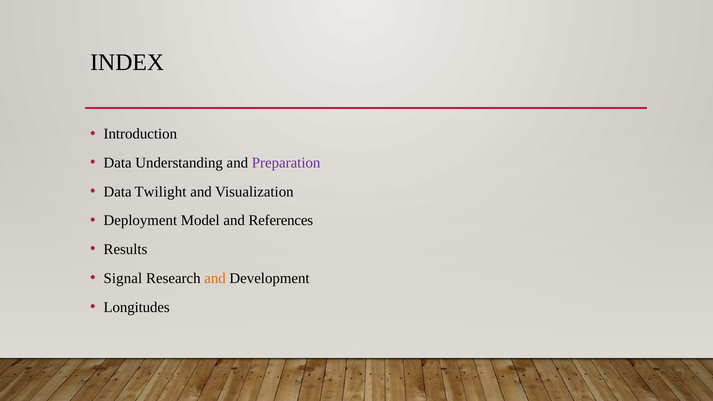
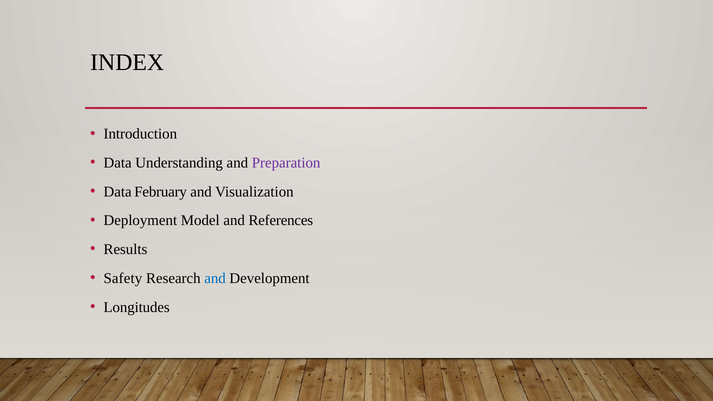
Twilight: Twilight -> February
Signal: Signal -> Safety
and at (215, 278) colour: orange -> blue
